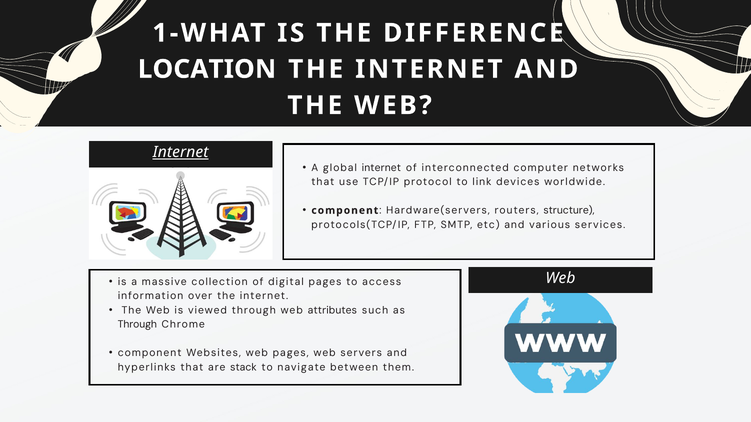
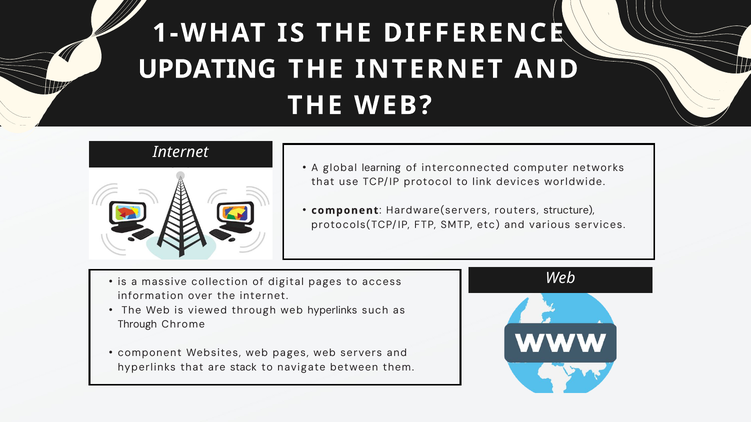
LOCATION: LOCATION -> UPDATING
Internet at (181, 152) underline: present -> none
global internet: internet -> learning
web attributes: attributes -> hyperlinks
